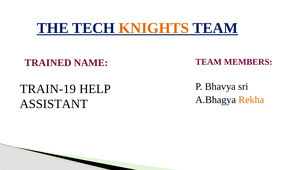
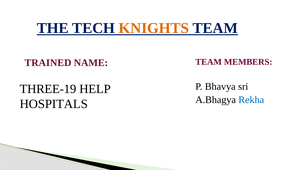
TRAIN-19: TRAIN-19 -> THREE-19
Rekha colour: orange -> blue
ASSISTANT: ASSISTANT -> HOSPITALS
